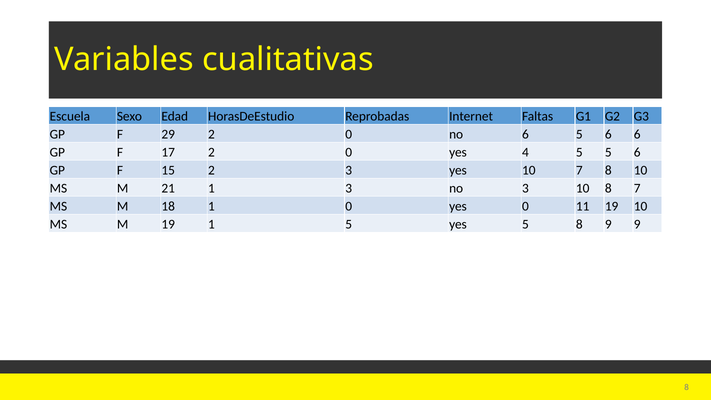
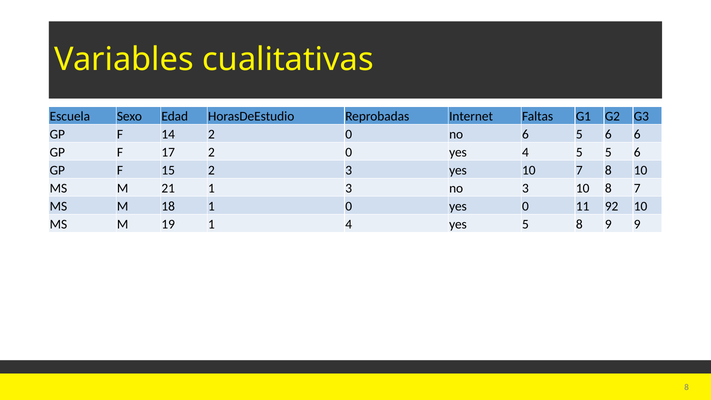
29: 29 -> 14
11 19: 19 -> 92
1 5: 5 -> 4
